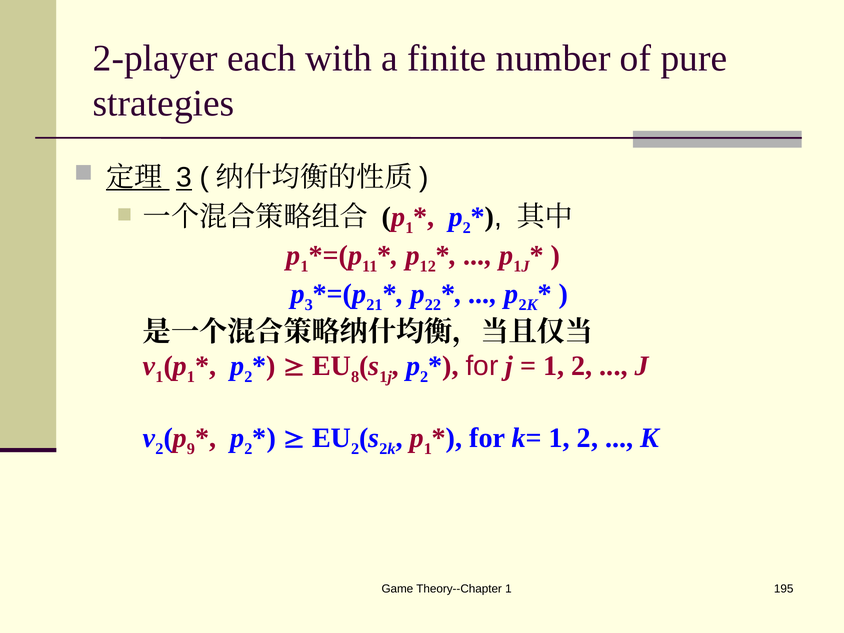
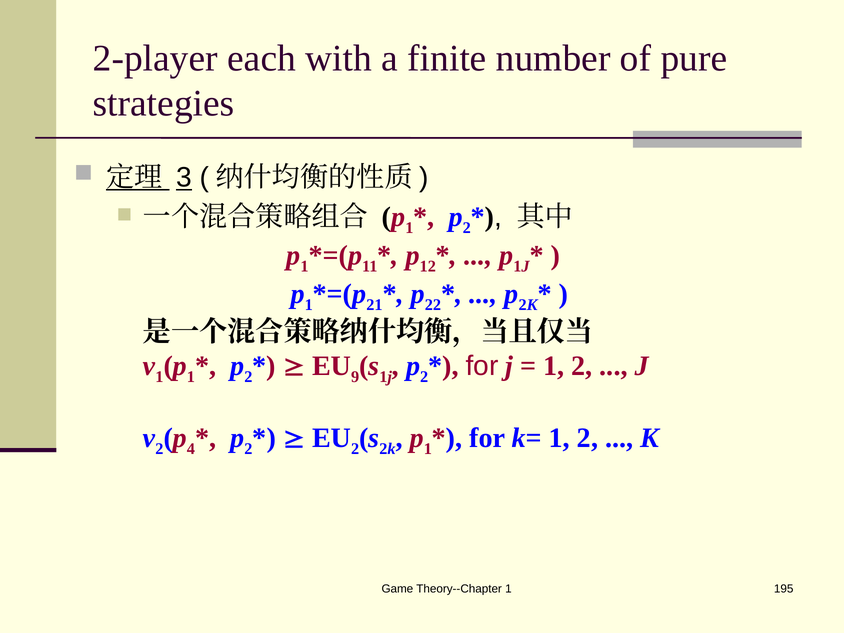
3 at (309, 305): 3 -> 1
8: 8 -> 9
9: 9 -> 4
